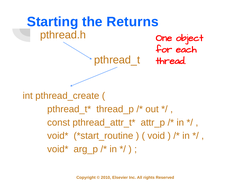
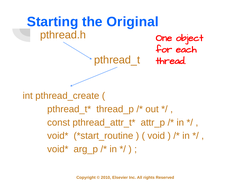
Returns: Returns -> Original
